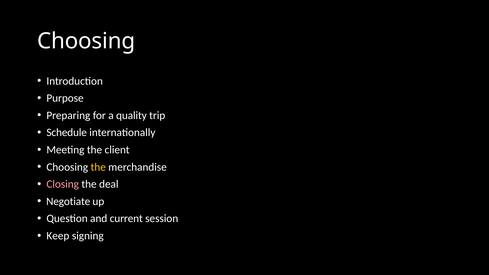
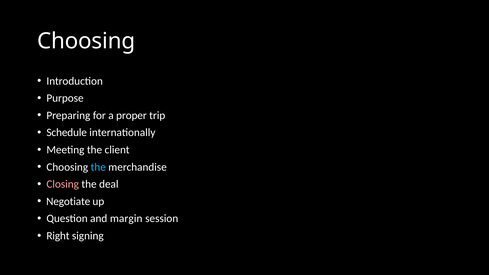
quality: quality -> proper
the at (98, 167) colour: yellow -> light blue
current: current -> margin
Keep: Keep -> Right
